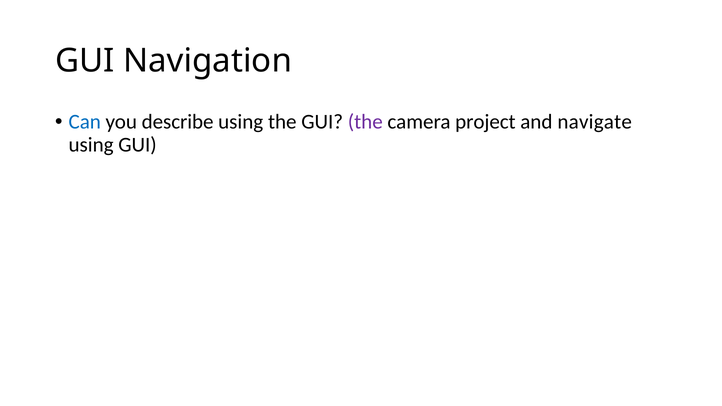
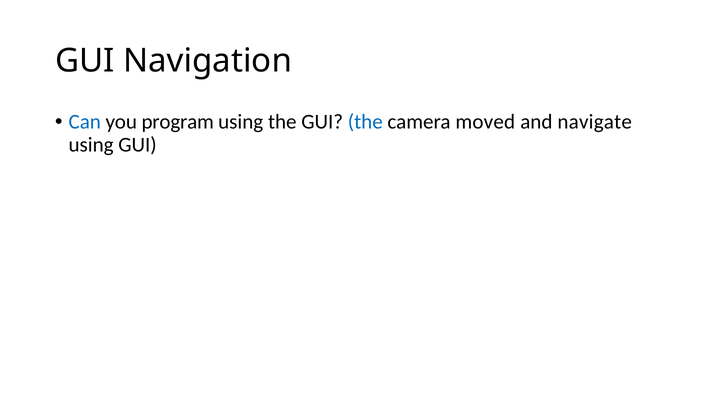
describe: describe -> program
the at (365, 122) colour: purple -> blue
project: project -> moved
